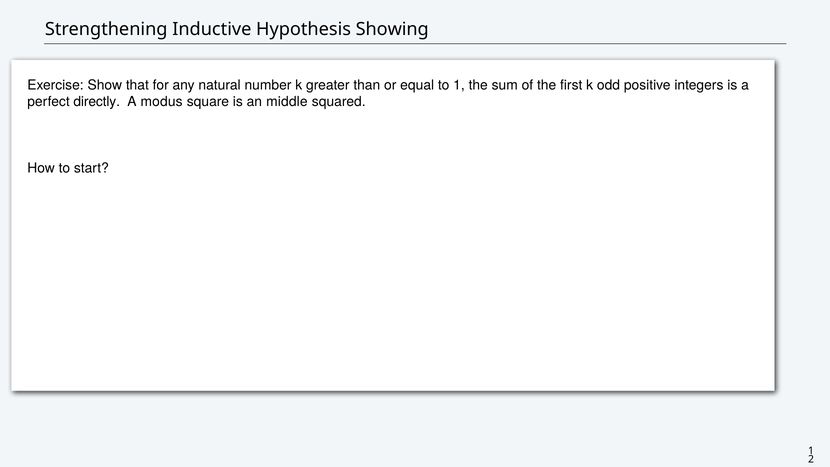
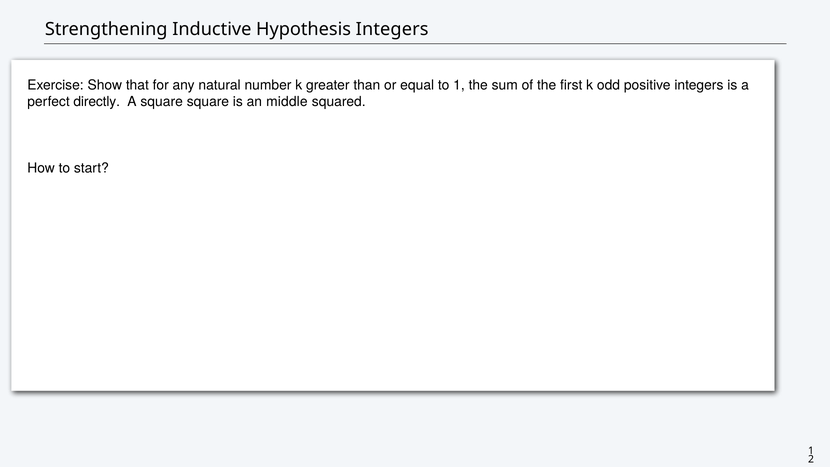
Hypothesis Showing: Showing -> Integers
A modus: modus -> square
